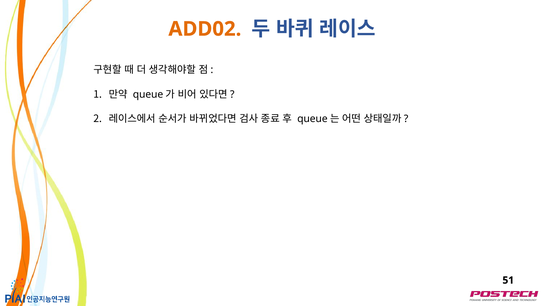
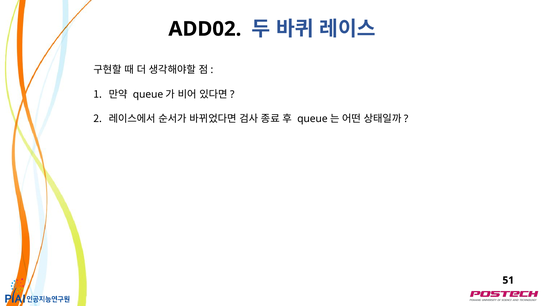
ADD02 colour: orange -> black
